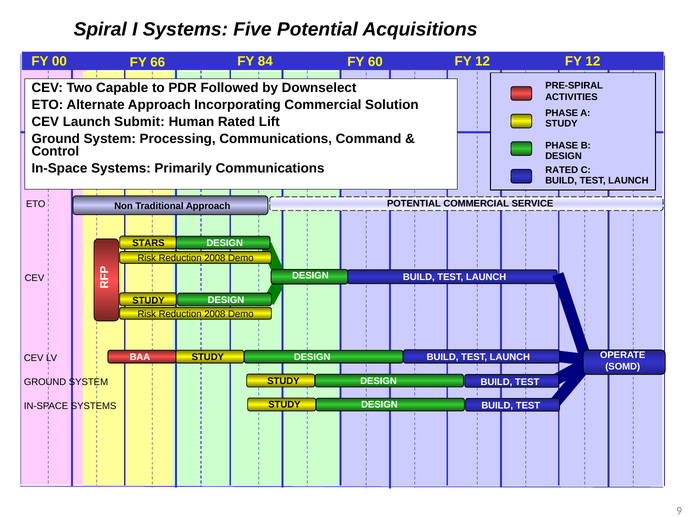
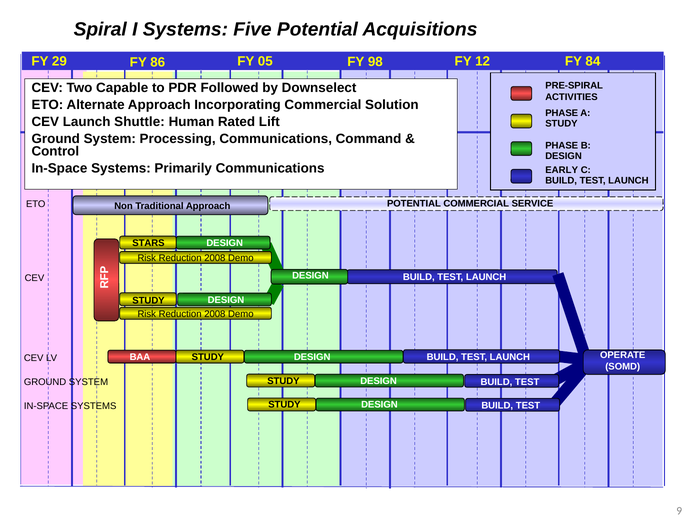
00: 00 -> 29
66: 66 -> 86
84: 84 -> 05
12 FY 12: 12 -> 84
60: 60 -> 98
Submit: Submit -> Shuttle
RATED at (562, 170): RATED -> EARLY
